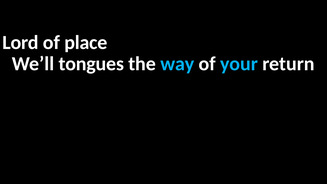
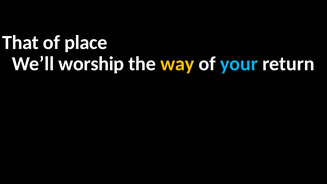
Lord: Lord -> That
tongues: tongues -> worship
way colour: light blue -> yellow
